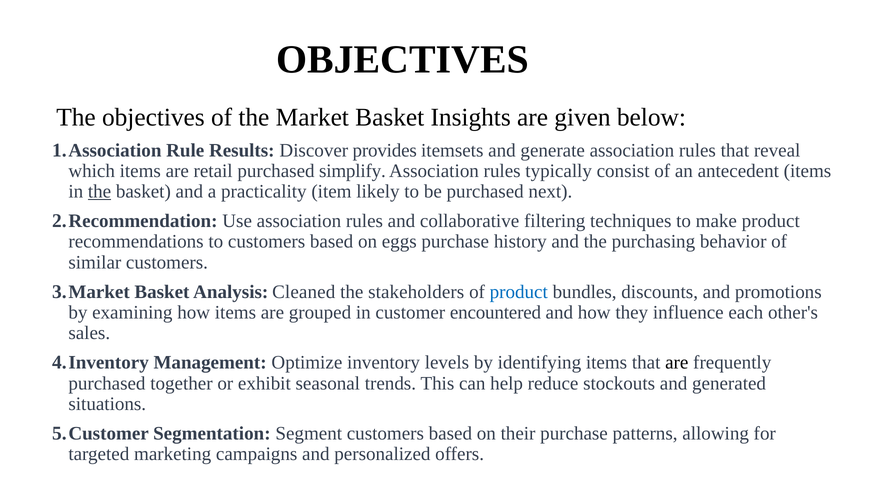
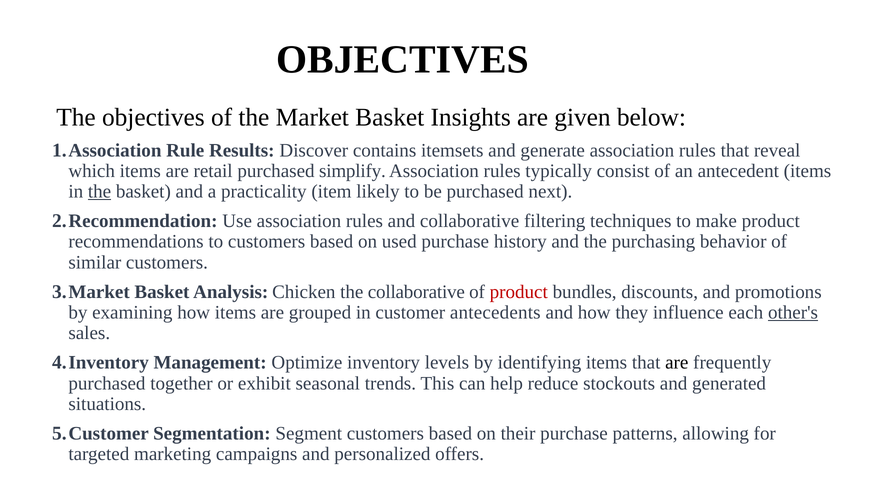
provides: provides -> contains
eggs: eggs -> used
Cleaned: Cleaned -> Chicken
the stakeholders: stakeholders -> collaborative
product at (519, 292) colour: blue -> red
encountered: encountered -> antecedents
other's underline: none -> present
